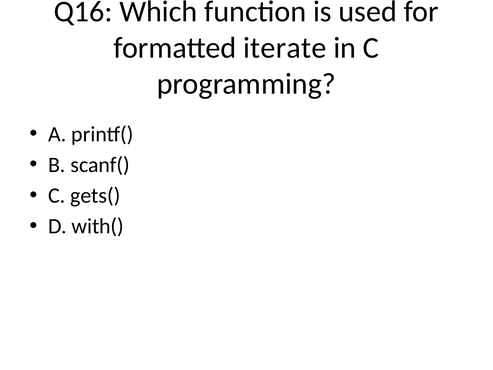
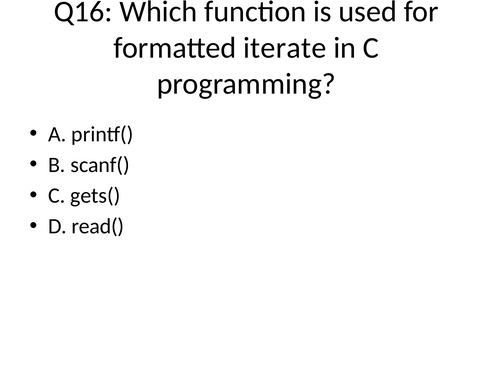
with(: with( -> read(
